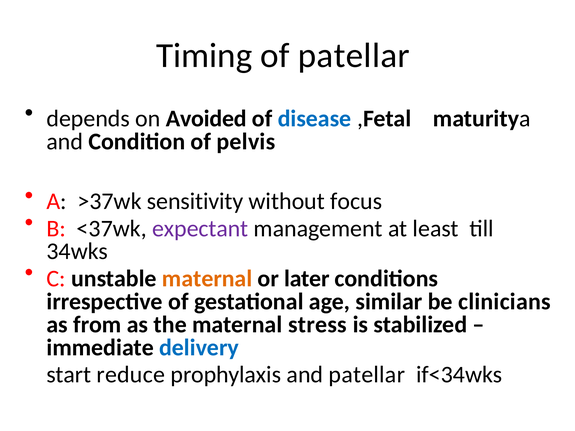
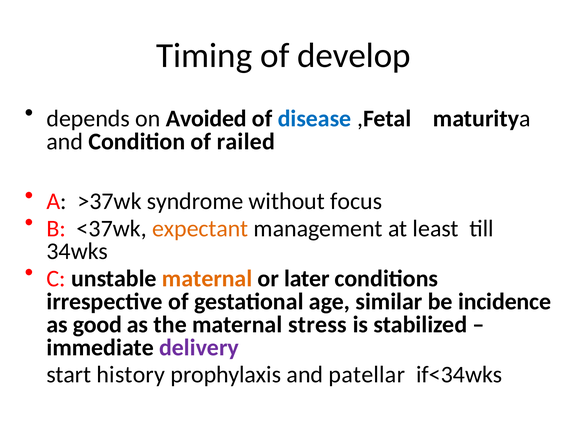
of patellar: patellar -> develop
pelvis: pelvis -> railed
sensitivity: sensitivity -> syndrome
expectant colour: purple -> orange
clinicians: clinicians -> incidence
from: from -> good
delivery colour: blue -> purple
reduce: reduce -> history
